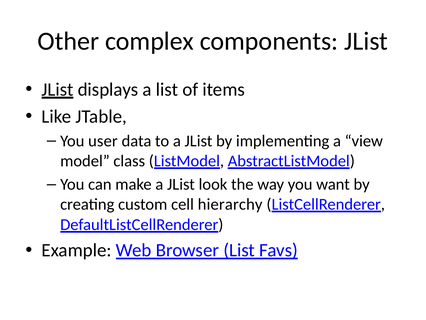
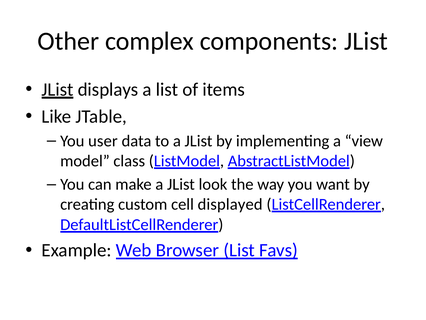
hierarchy: hierarchy -> displayed
